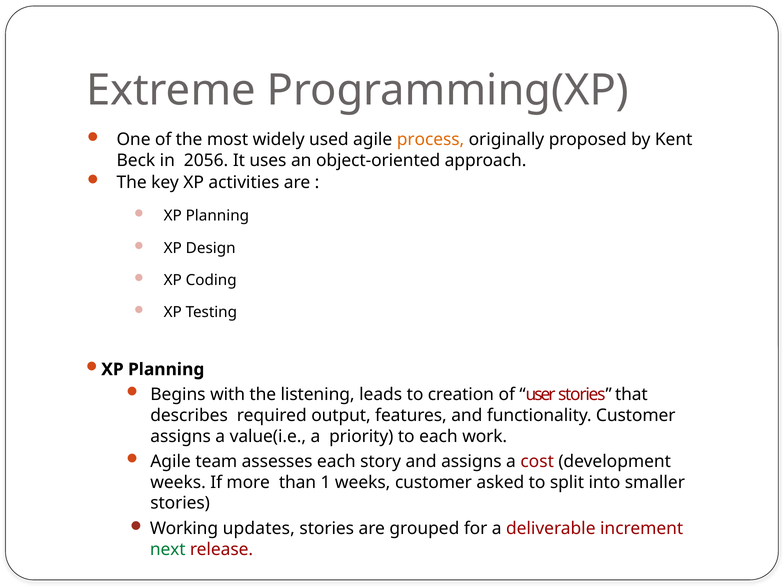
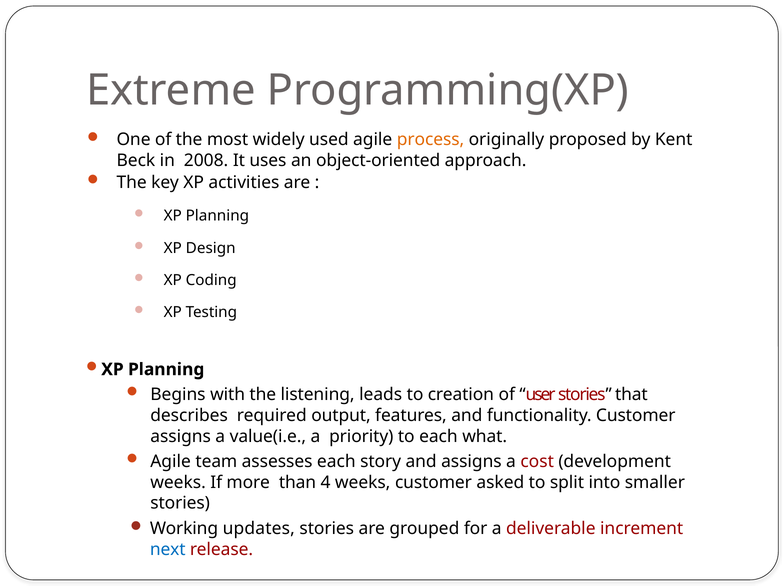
2056: 2056 -> 2008
work: work -> what
1: 1 -> 4
next colour: green -> blue
